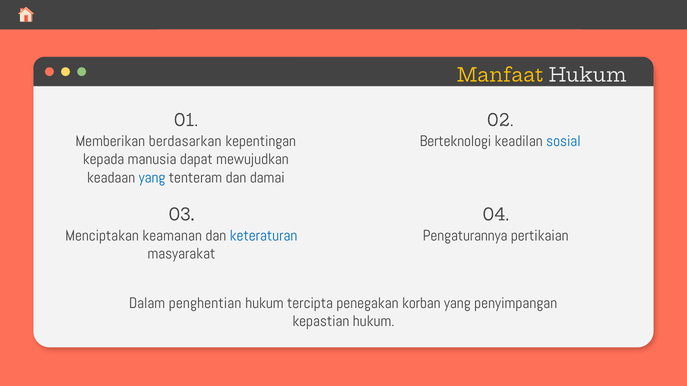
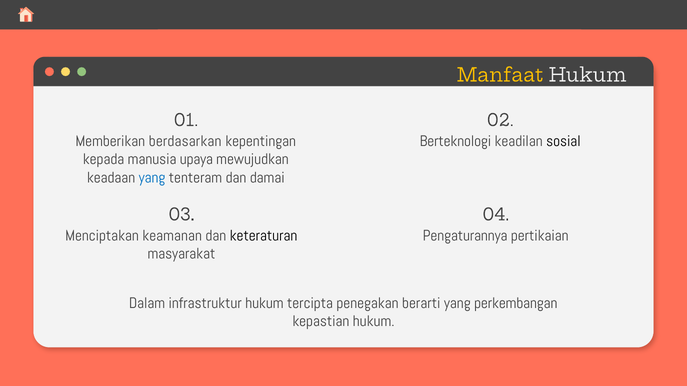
sosial colour: blue -> black
dapat: dapat -> upaya
keteraturan colour: blue -> black
penghentian: penghentian -> infrastruktur
korban: korban -> berarti
penyimpangan: penyimpangan -> perkembangan
